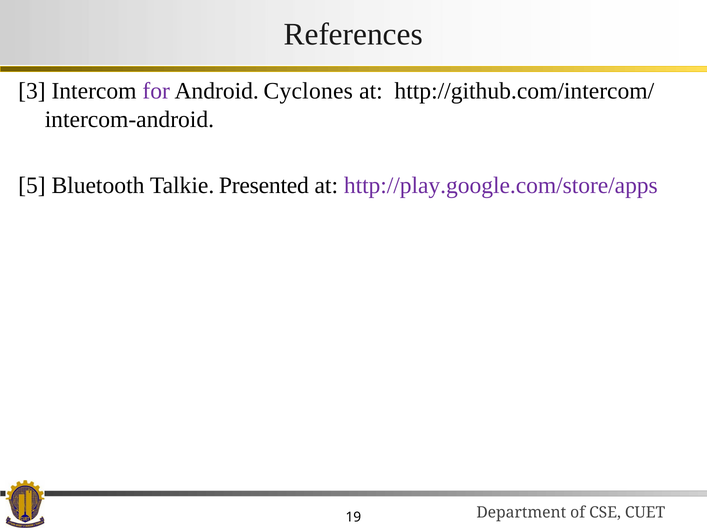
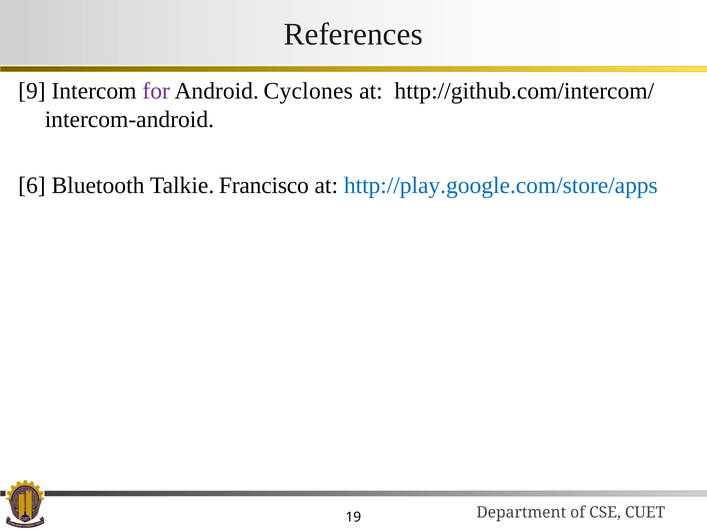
3: 3 -> 9
5: 5 -> 6
Presented: Presented -> Francisco
http://play.google.com/store/apps colour: purple -> blue
